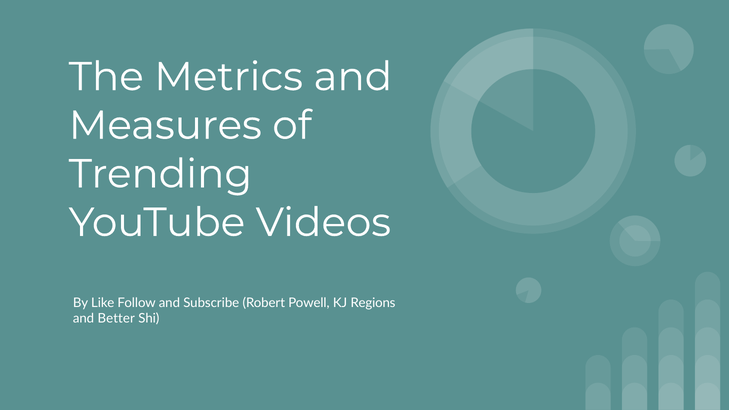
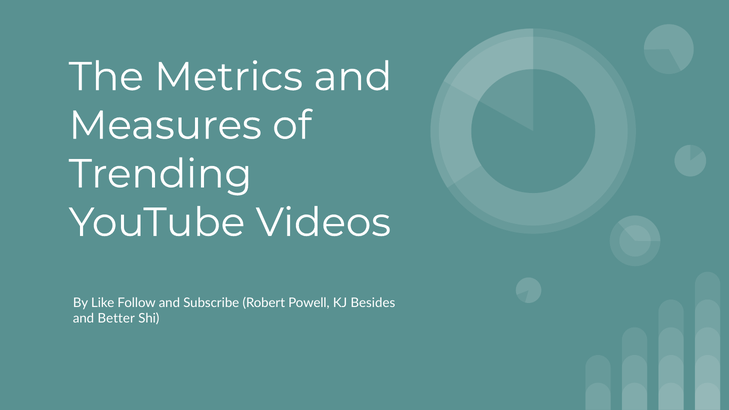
Regions: Regions -> Besides
